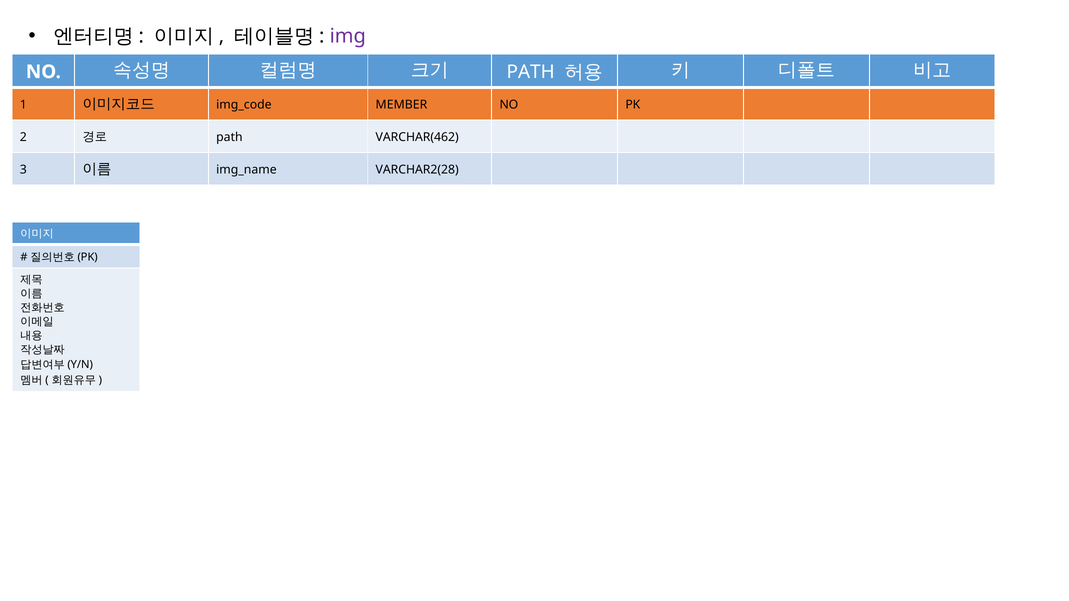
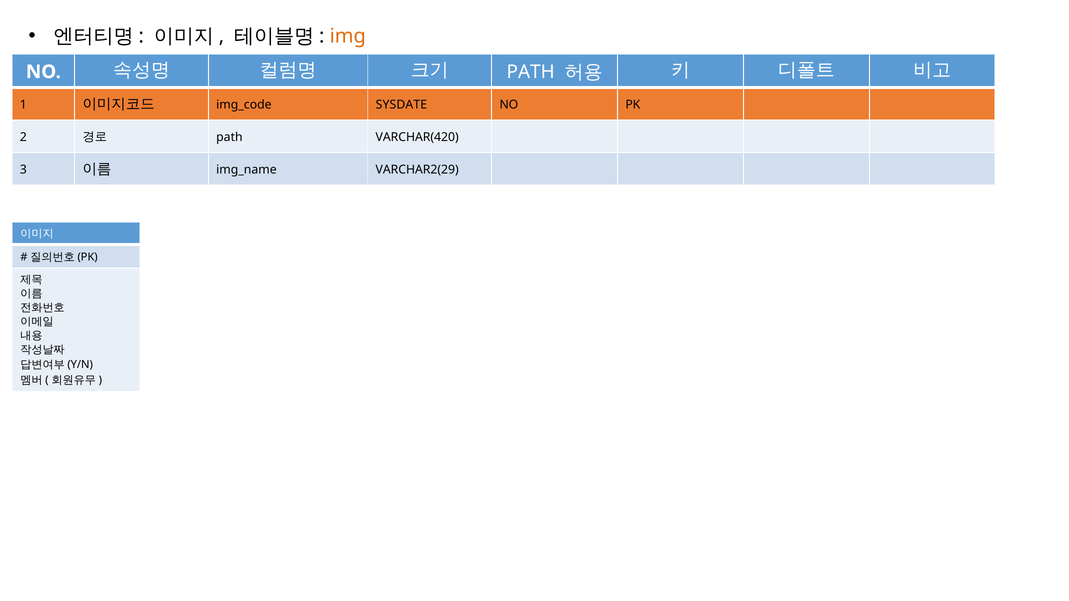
img colour: purple -> orange
MEMBER: MEMBER -> SYSDATE
VARCHAR(462: VARCHAR(462 -> VARCHAR(420
VARCHAR2(28: VARCHAR2(28 -> VARCHAR2(29
